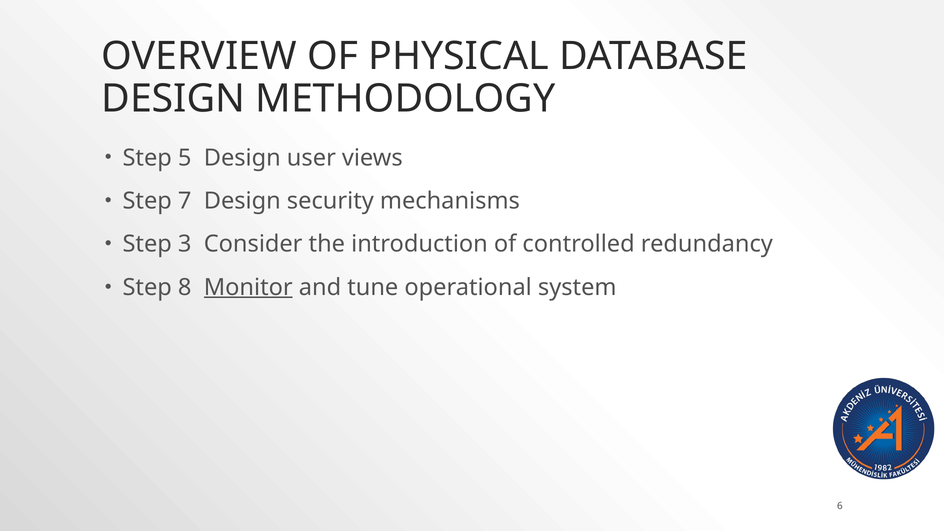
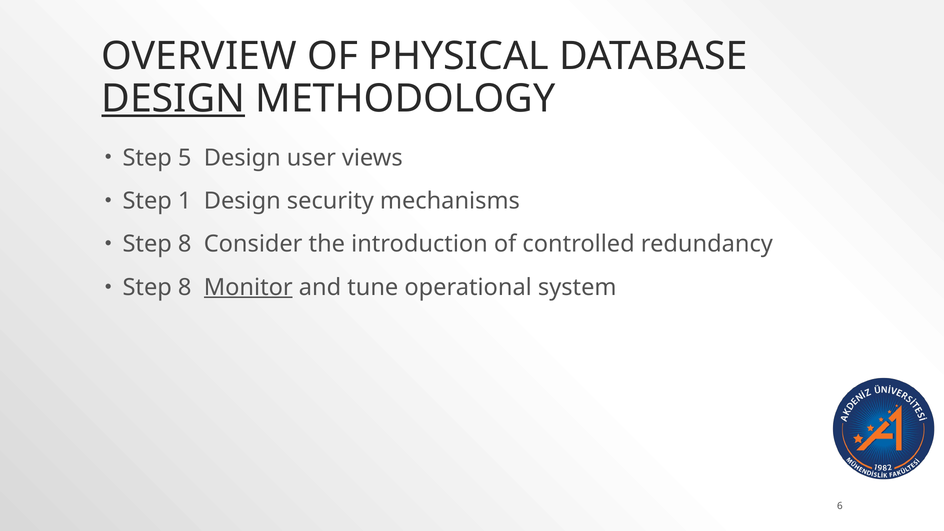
DESIGN at (173, 99) underline: none -> present
7: 7 -> 1
3 at (185, 244): 3 -> 8
